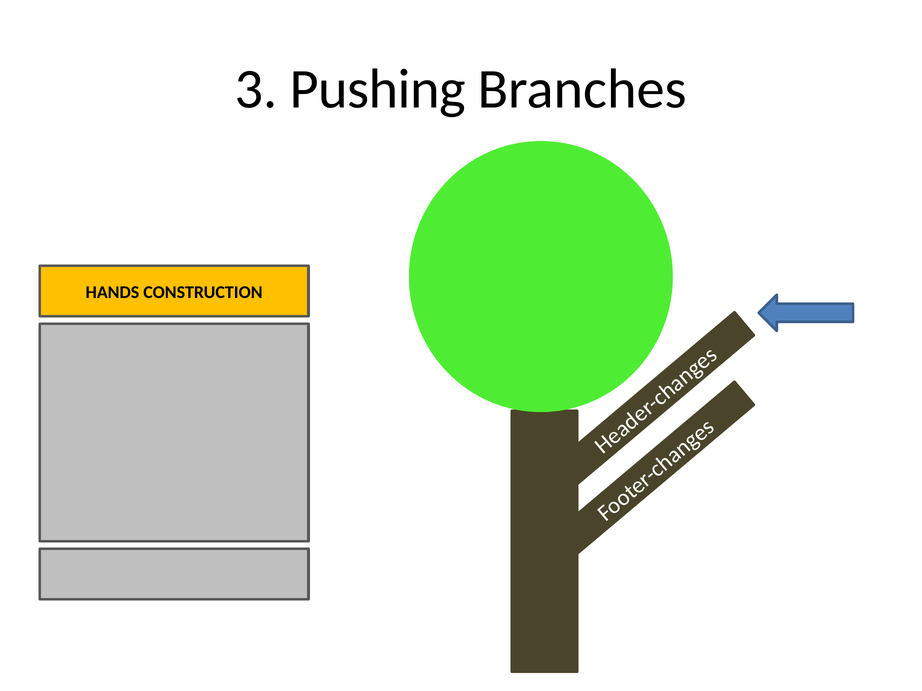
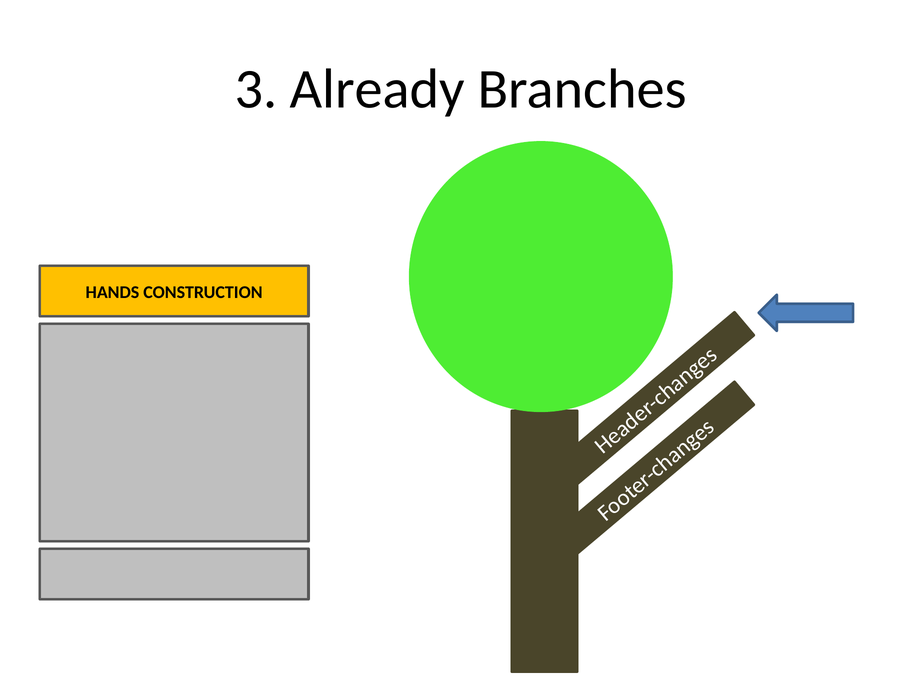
Pushing: Pushing -> Already
